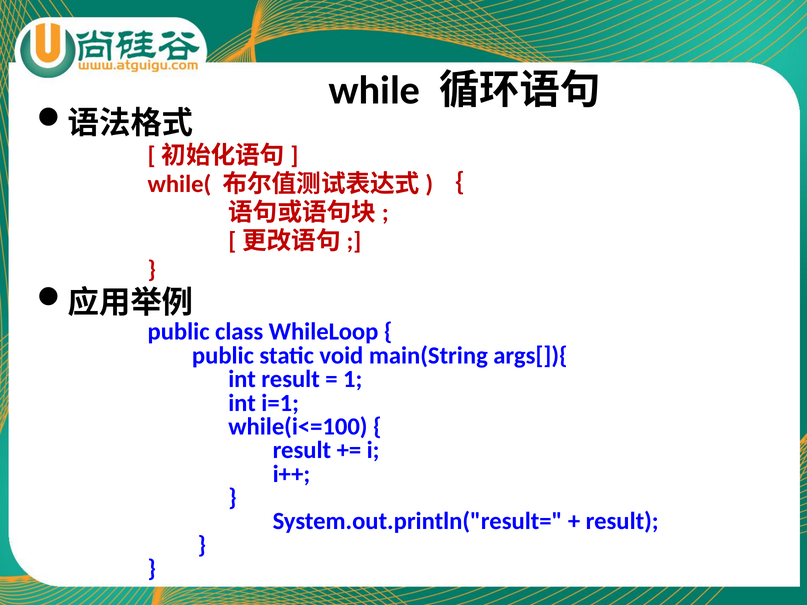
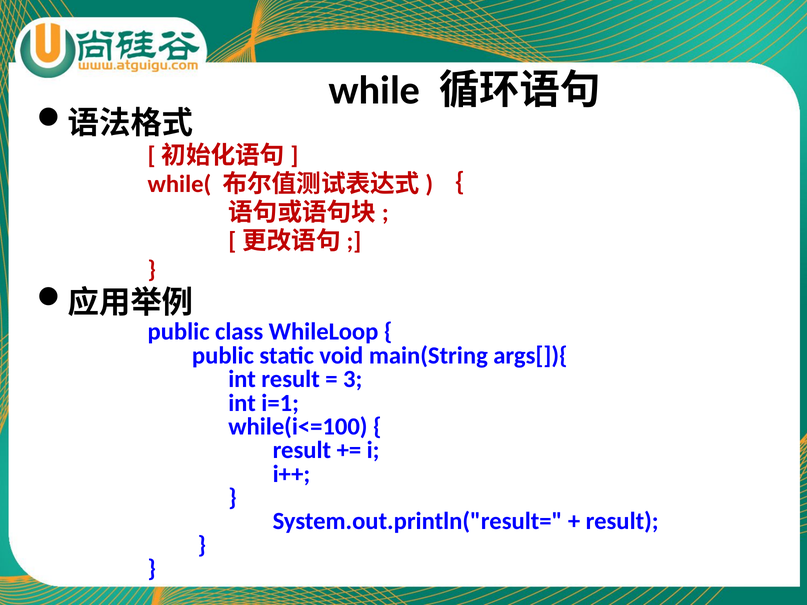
1: 1 -> 3
